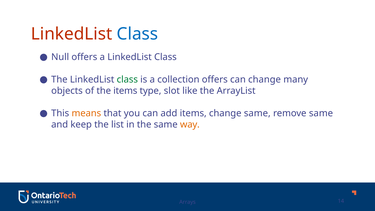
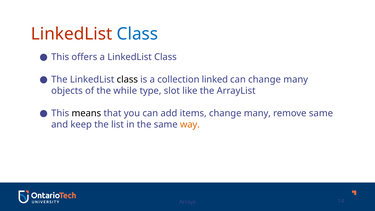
Null at (60, 57): Null -> This
class at (127, 79) colour: green -> black
collection offers: offers -> linked
the items: items -> while
means colour: orange -> black
items change same: same -> many
